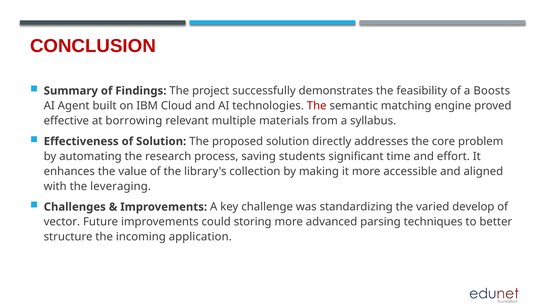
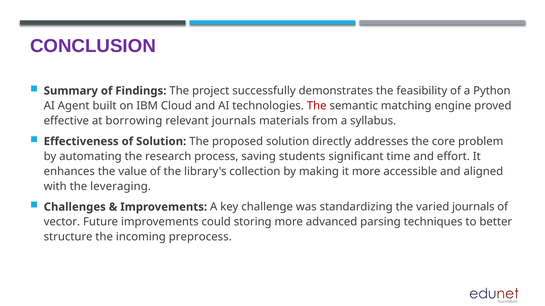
CONCLUSION colour: red -> purple
Boosts: Boosts -> Python
relevant multiple: multiple -> journals
varied develop: develop -> journals
application: application -> preprocess
